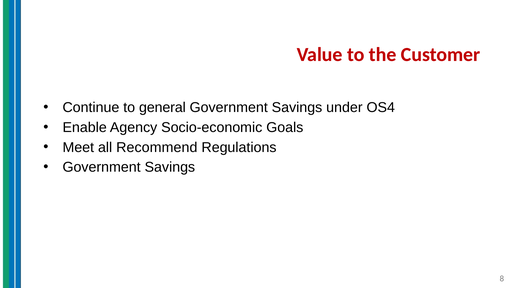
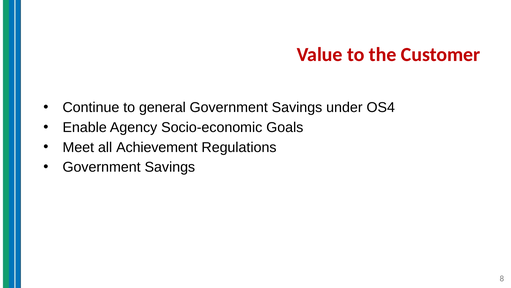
Recommend: Recommend -> Achievement
